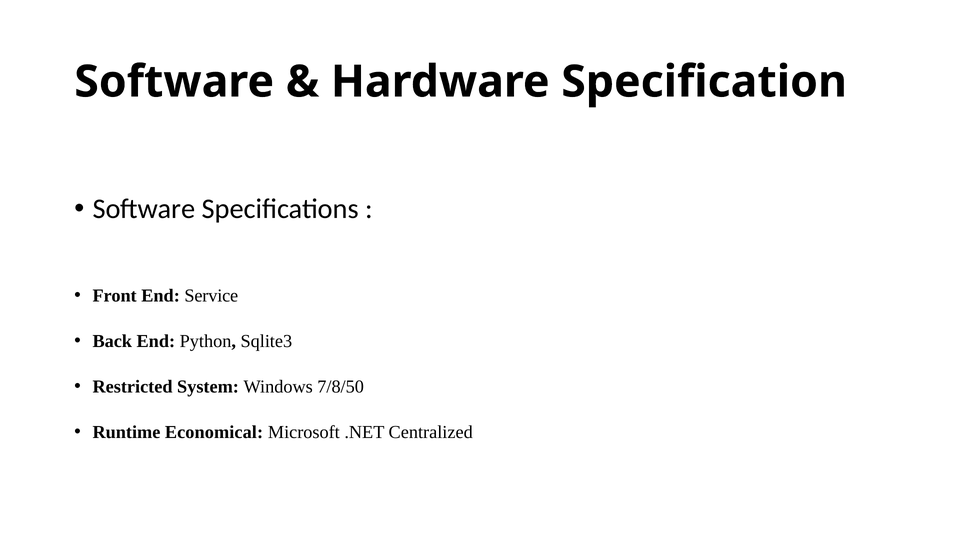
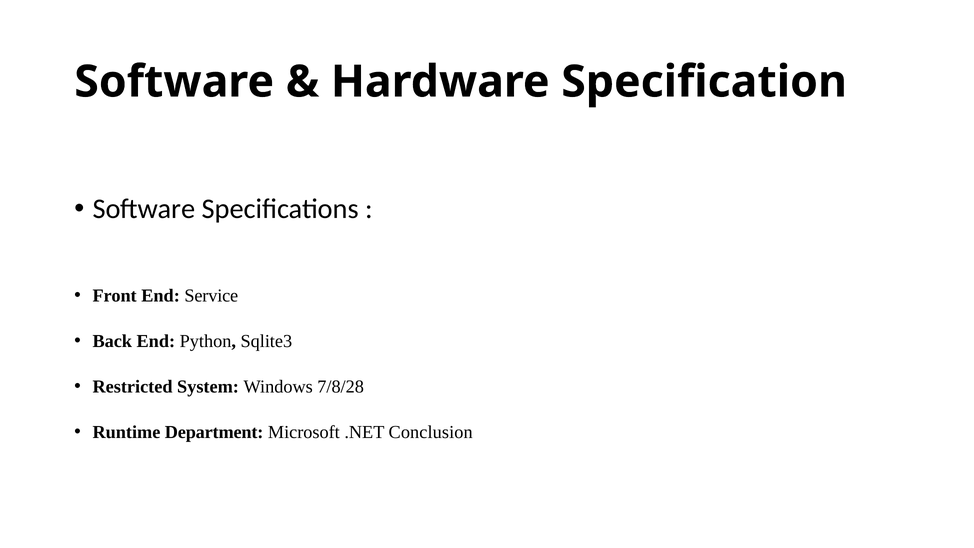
7/8/50: 7/8/50 -> 7/8/28
Economical: Economical -> Department
Centralized: Centralized -> Conclusion
